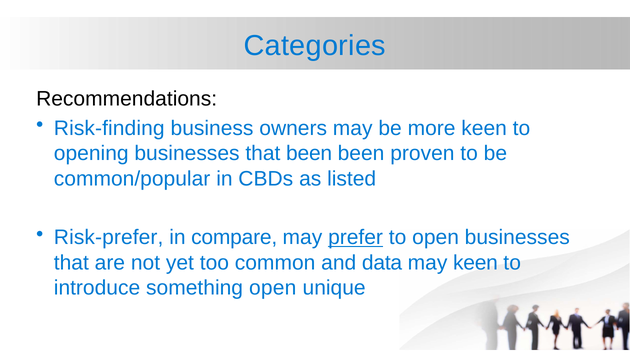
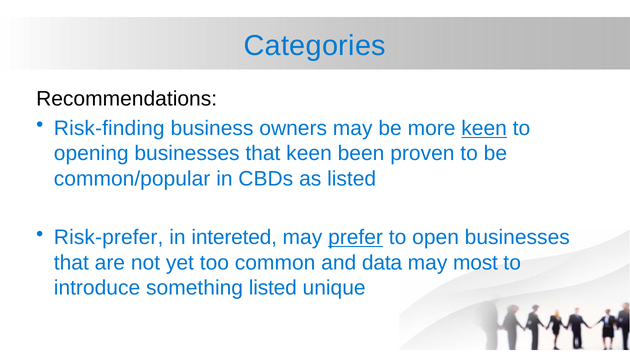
keen at (484, 128) underline: none -> present
that been: been -> keen
compare: compare -> intereted
may keen: keen -> most
something open: open -> listed
